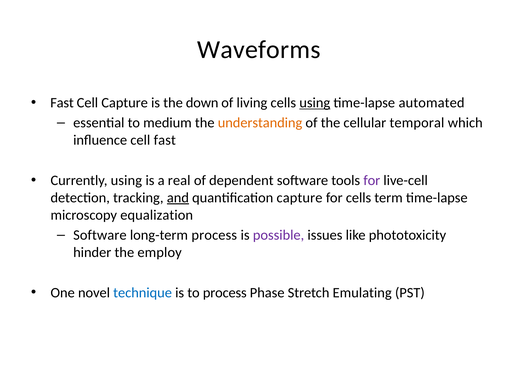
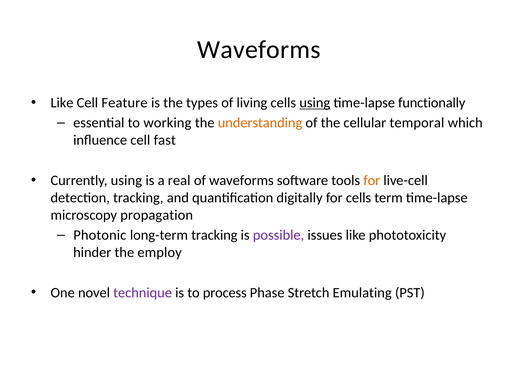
Fast at (62, 103): Fast -> Like
Cell Capture: Capture -> Feature
down: down -> types
automated: automated -> functionally
medium: medium -> working
of dependent: dependent -> waveforms
for at (372, 181) colour: purple -> orange
and underline: present -> none
quantification capture: capture -> digitally
equalization: equalization -> propagation
Software at (100, 235): Software -> Photonic
long-term process: process -> tracking
technique colour: blue -> purple
